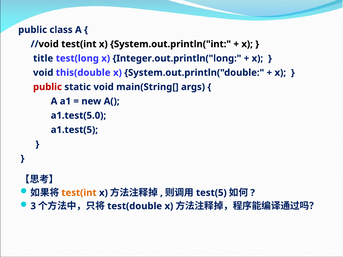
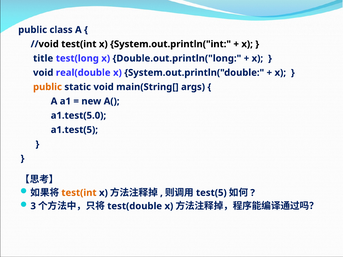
Integer.out.println("long: Integer.out.println("long -> Double.out.println("long
this(double: this(double -> real(double
public at (47, 87) colour: red -> orange
